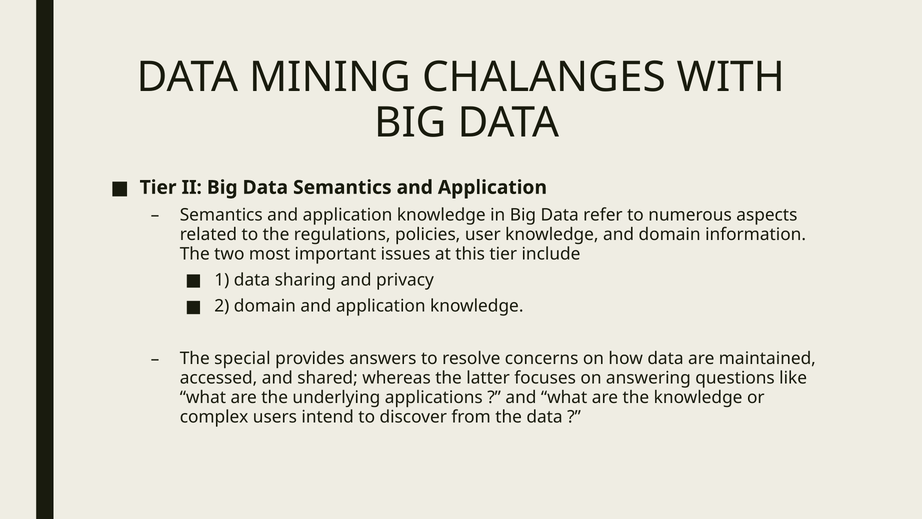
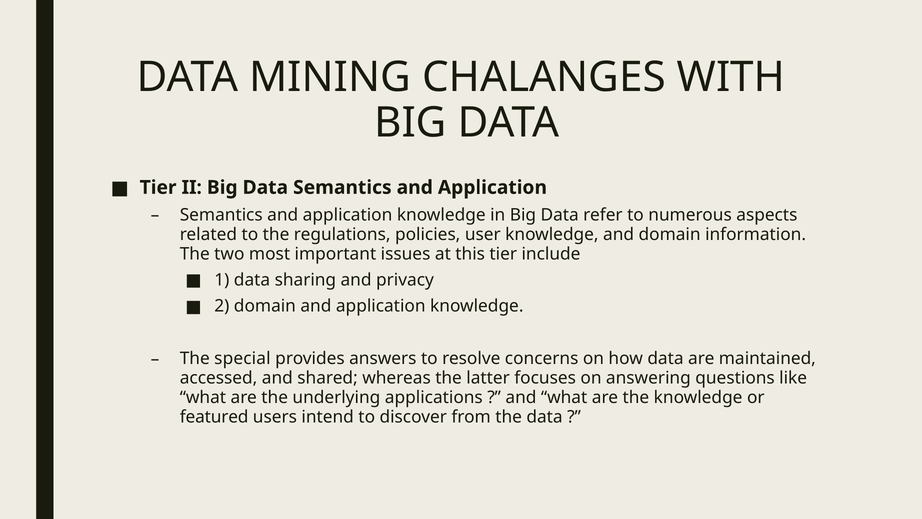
complex: complex -> featured
